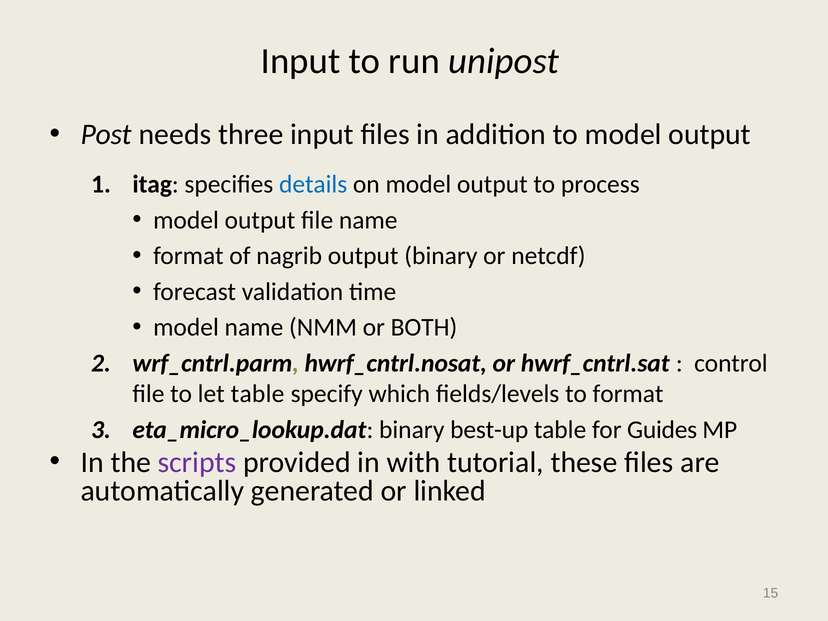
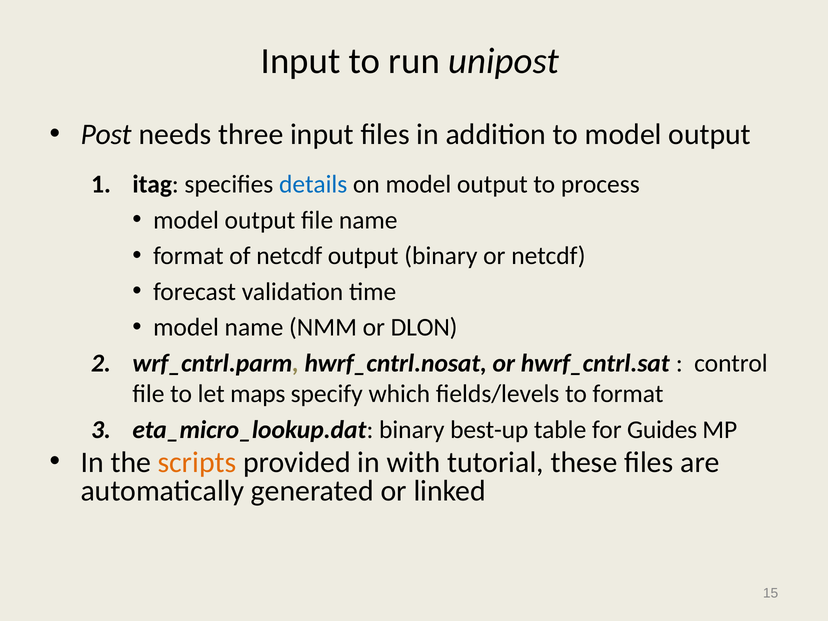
of nagrib: nagrib -> netcdf
BOTH: BOTH -> DLON
let table: table -> maps
scripts colour: purple -> orange
